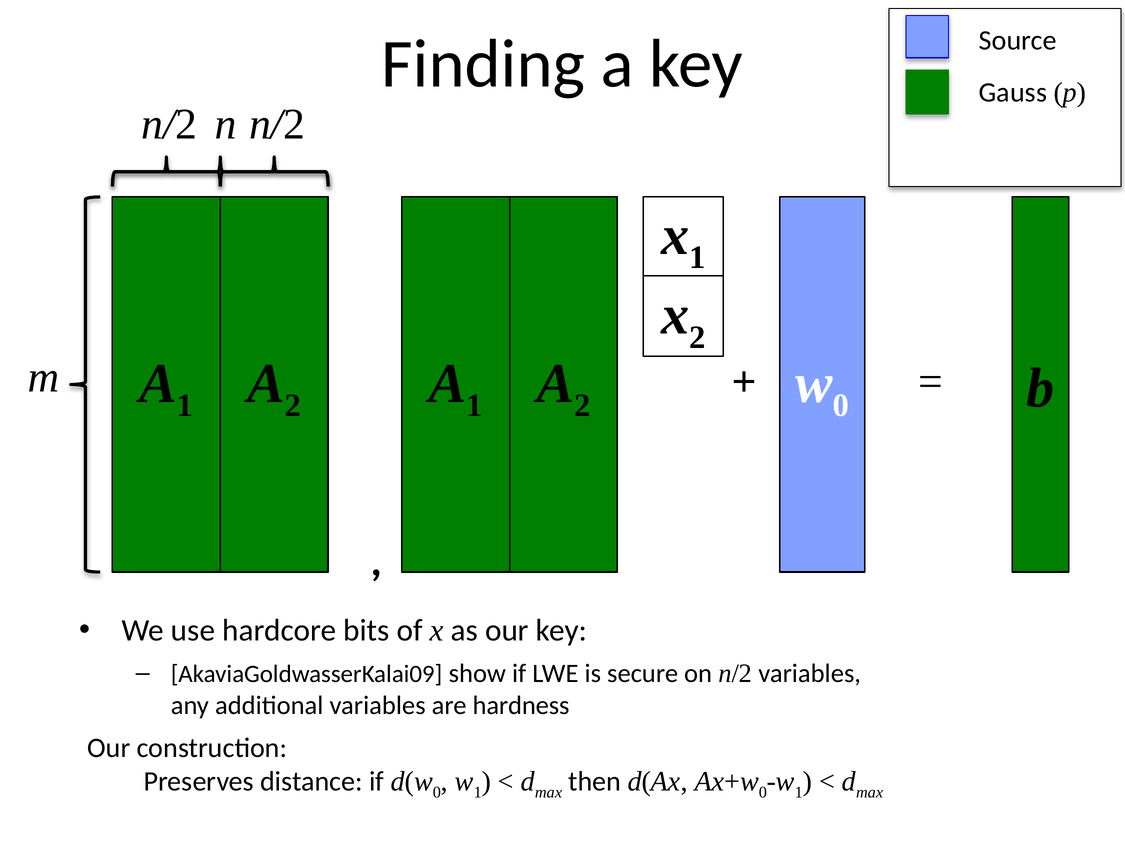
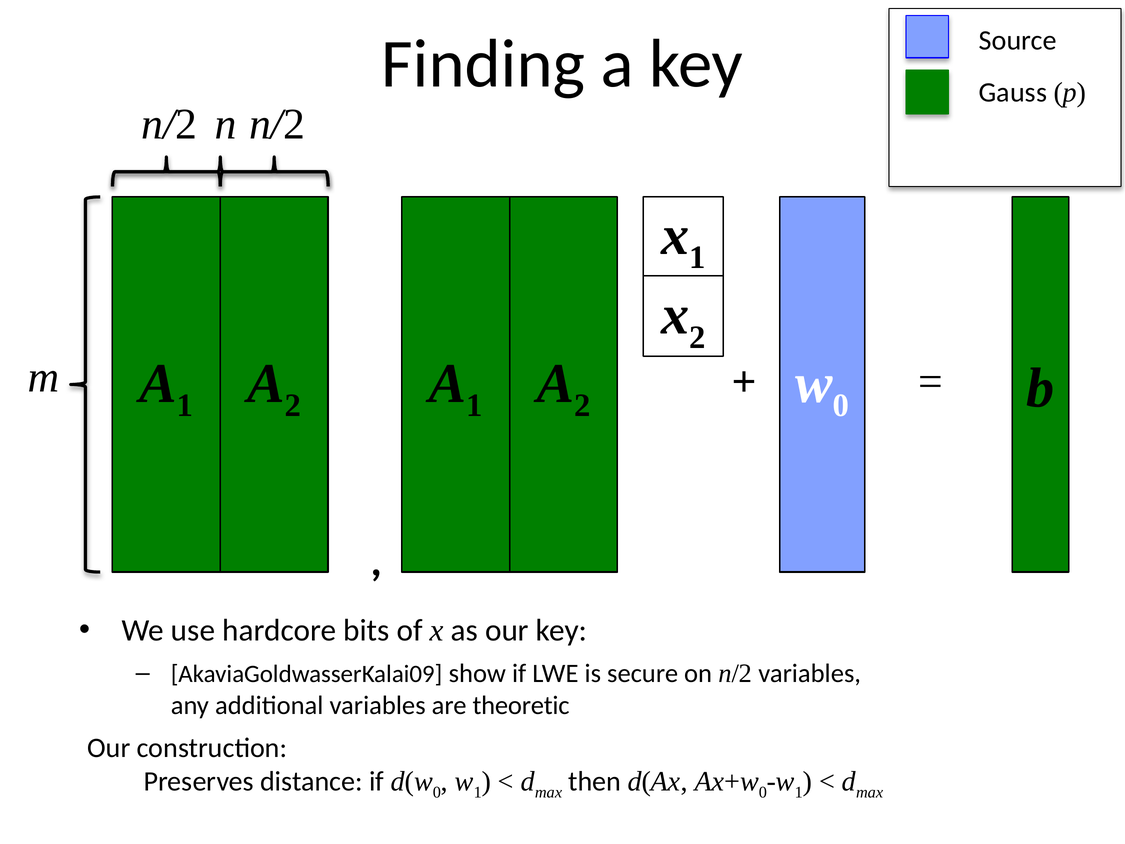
hardness: hardness -> theoretic
